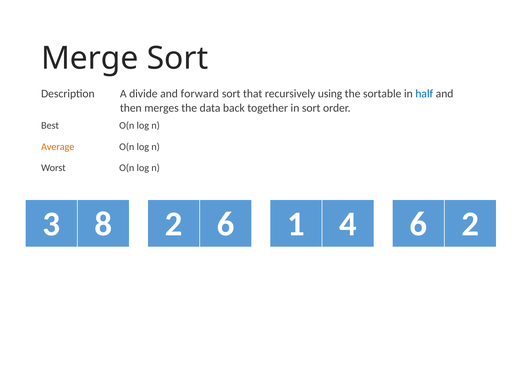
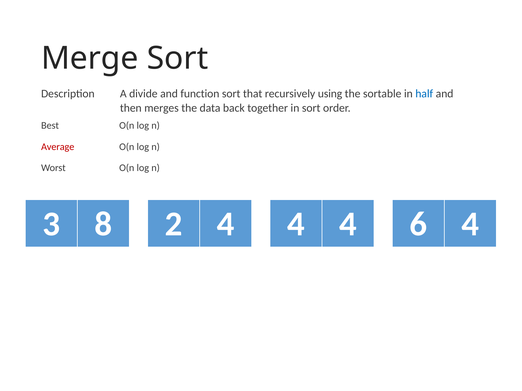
forward: forward -> function
Average colour: orange -> red
2 6: 6 -> 4
8 1: 1 -> 4
6 2: 2 -> 4
